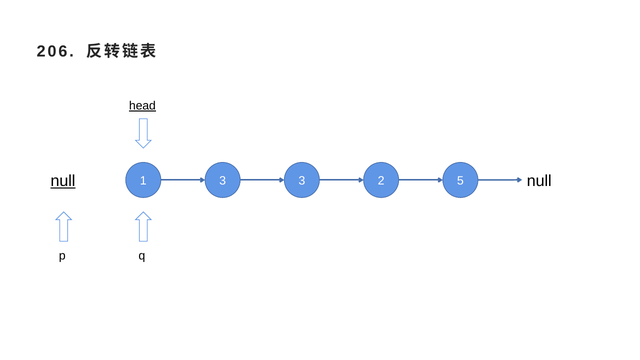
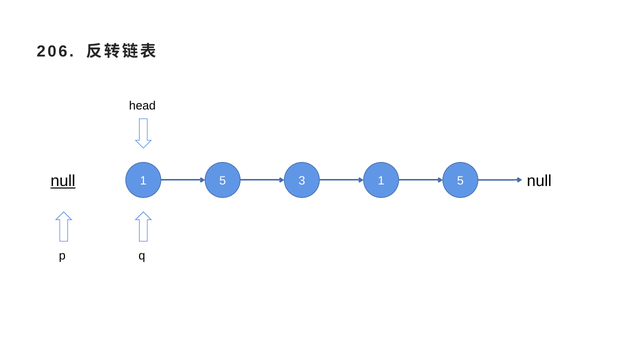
head underline: present -> none
3 at (223, 181): 3 -> 5
3 2: 2 -> 1
